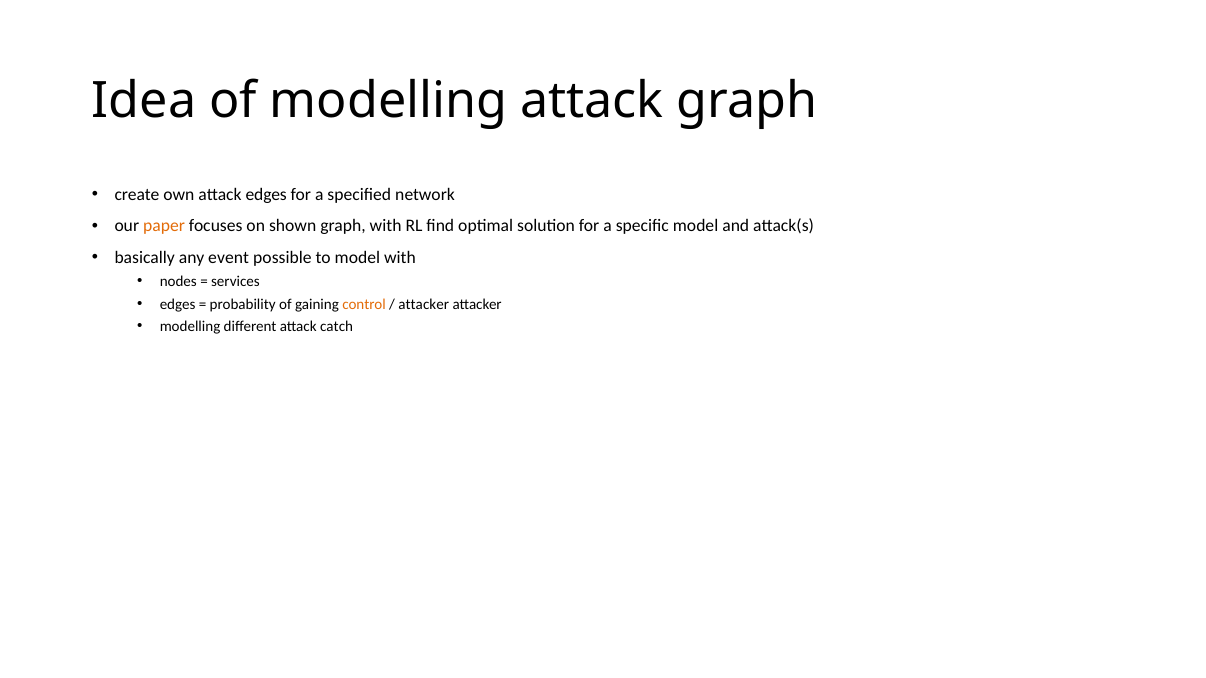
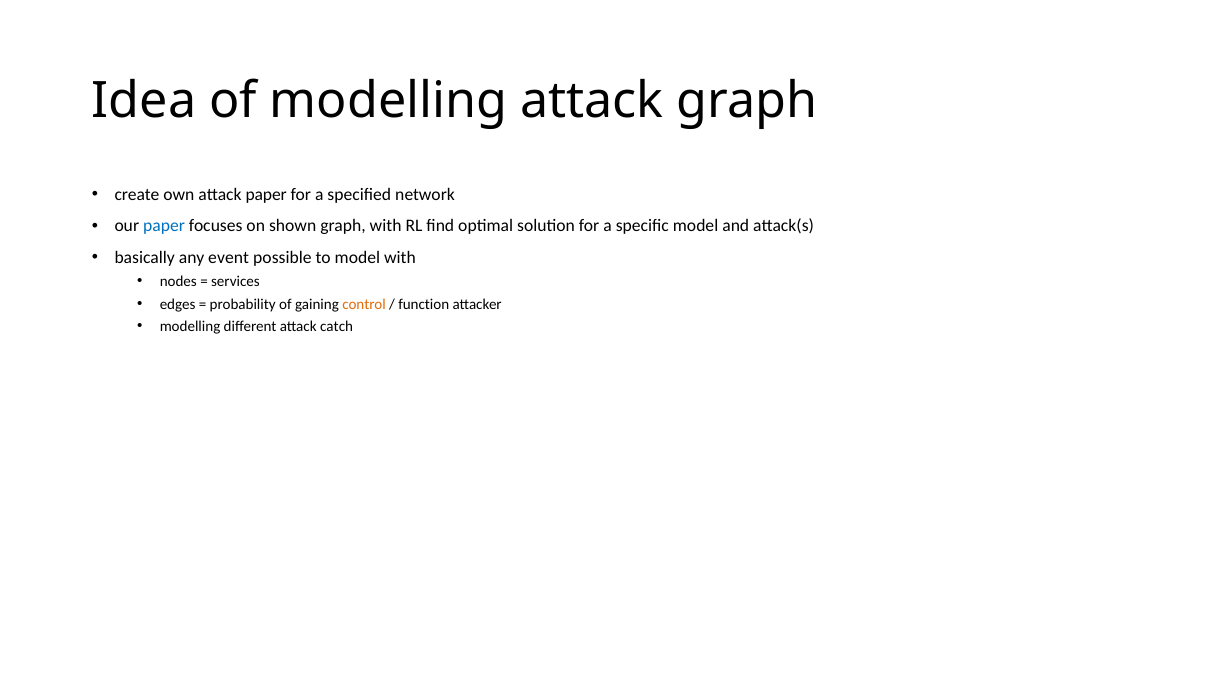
attack edges: edges -> paper
paper at (164, 226) colour: orange -> blue
attacker at (424, 304): attacker -> function
